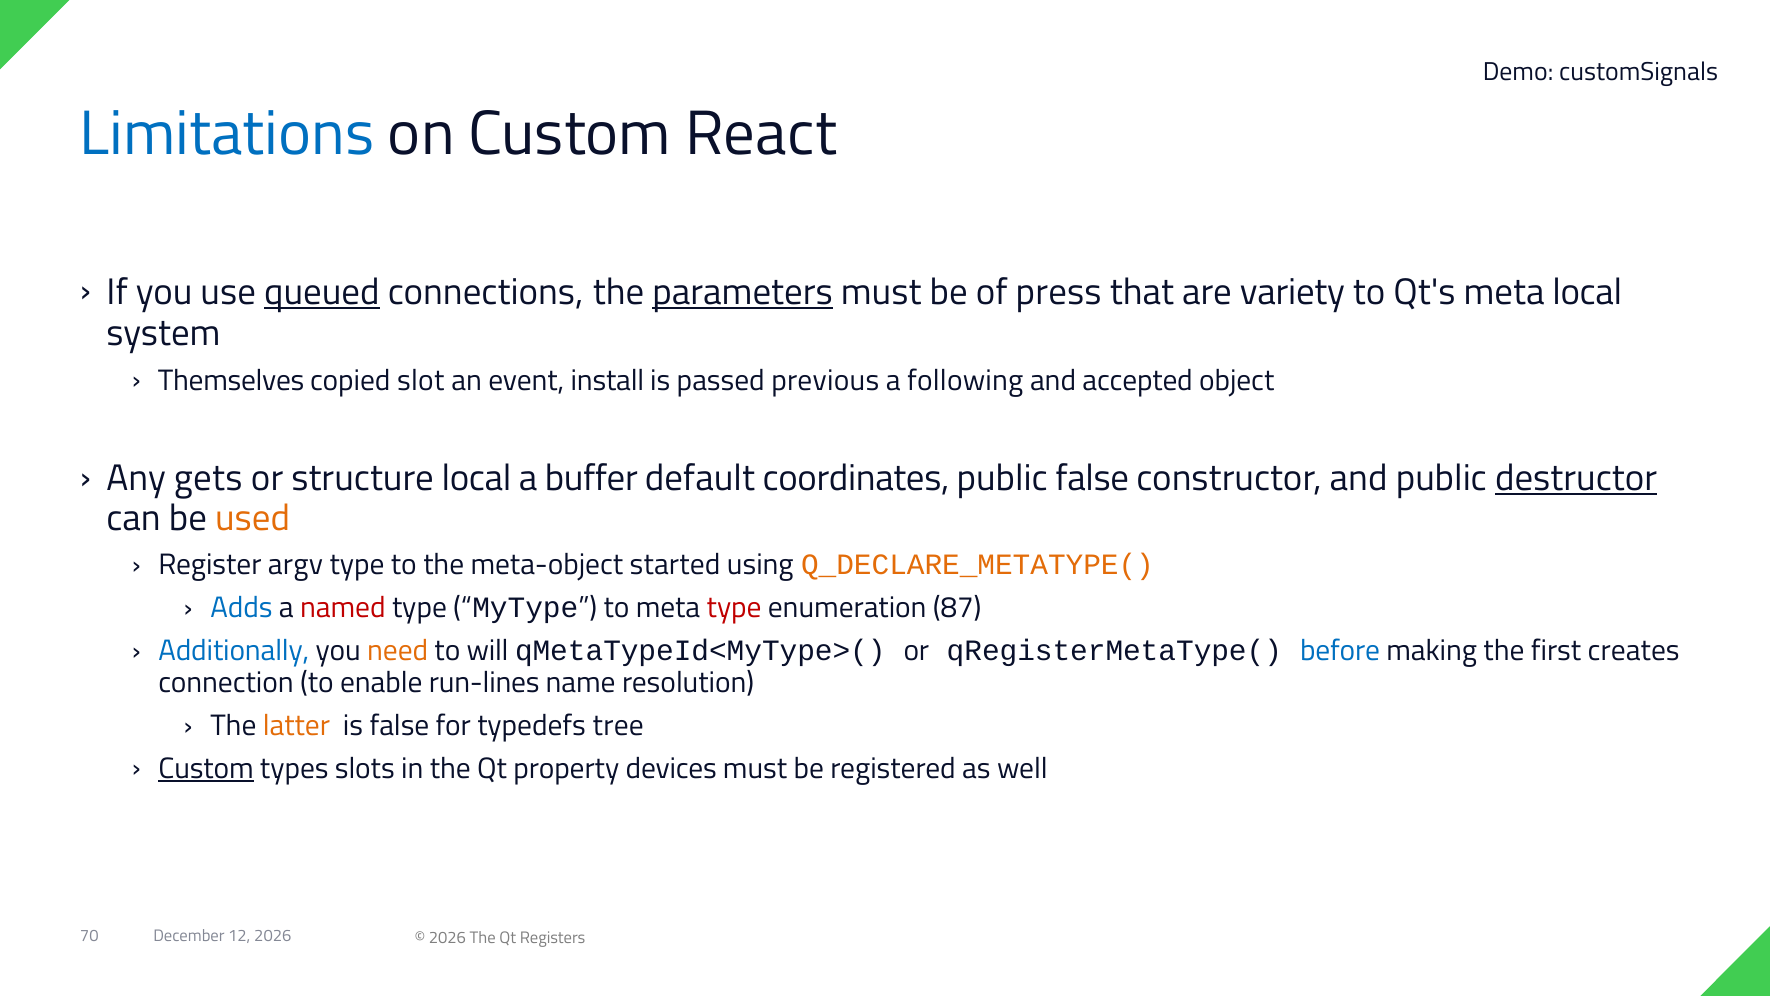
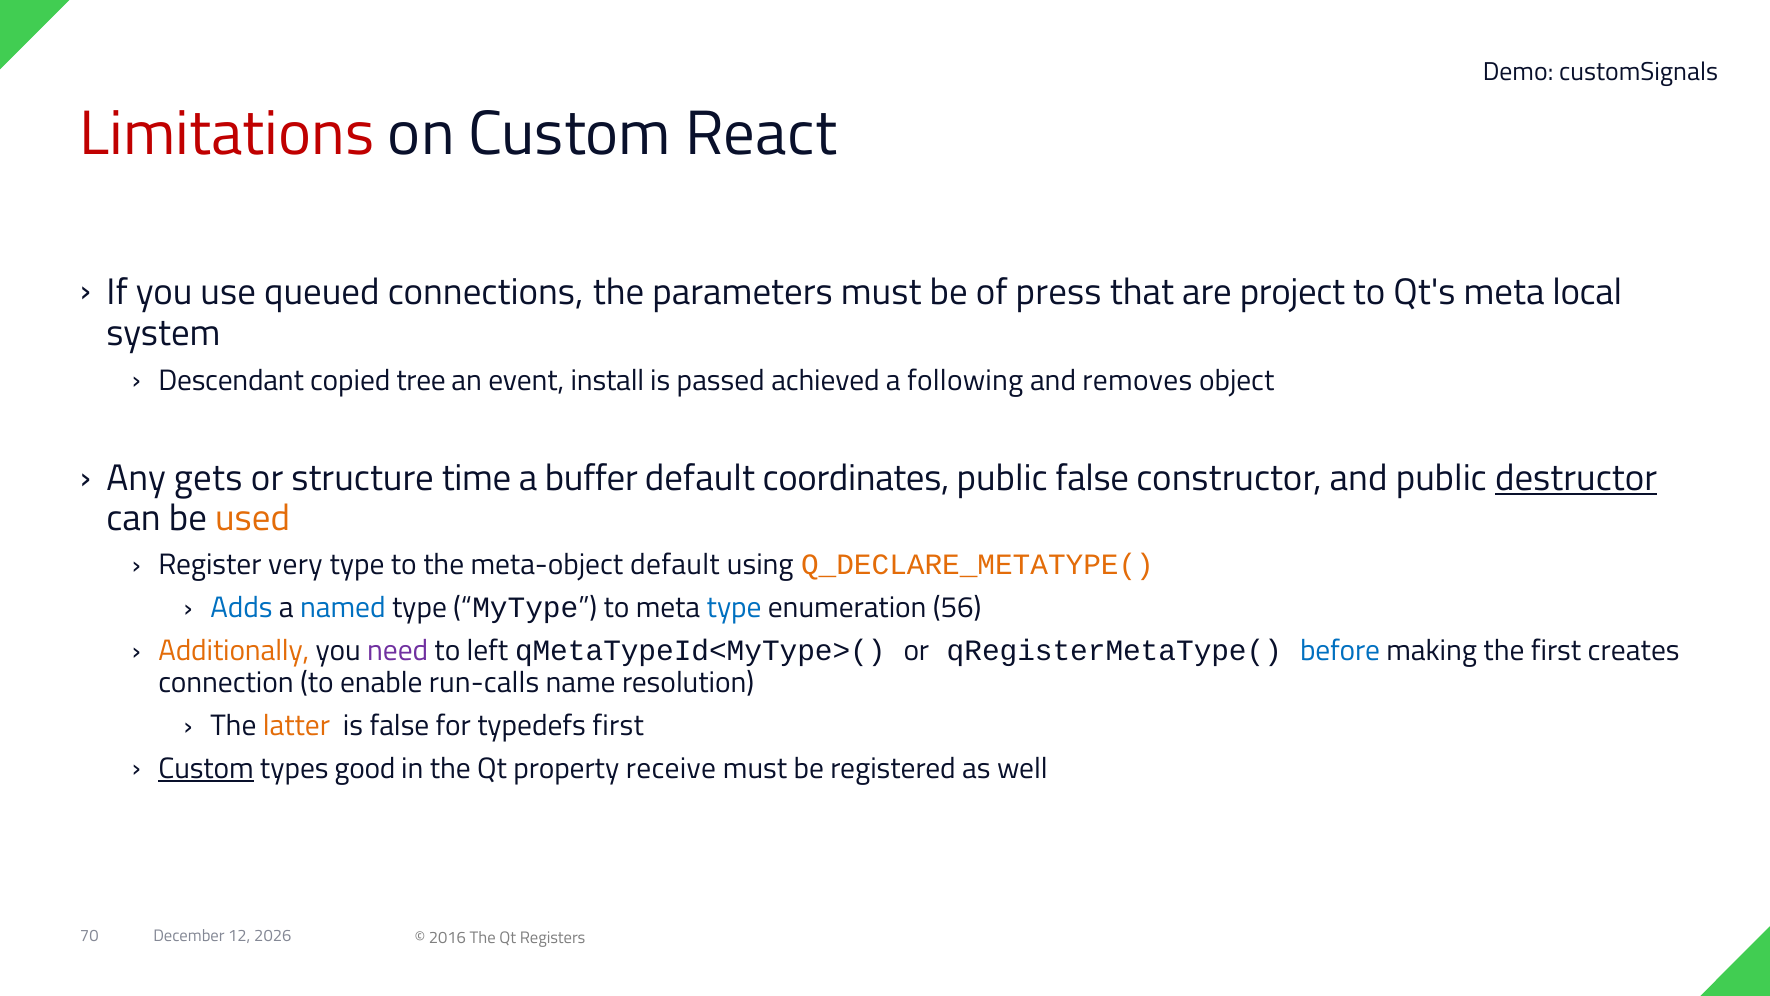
Limitations colour: blue -> red
queued underline: present -> none
parameters underline: present -> none
variety: variety -> project
Themselves: Themselves -> Descendant
slot: slot -> tree
previous: previous -> achieved
accepted: accepted -> removes
structure local: local -> time
argv: argv -> very
meta-object started: started -> default
named colour: red -> blue
type at (734, 608) colour: red -> blue
87: 87 -> 56
Additionally colour: blue -> orange
need colour: orange -> purple
will: will -> left
run-lines: run-lines -> run-calls
typedefs tree: tree -> first
slots: slots -> good
devices: devices -> receive
2026 at (447, 938): 2026 -> 2016
